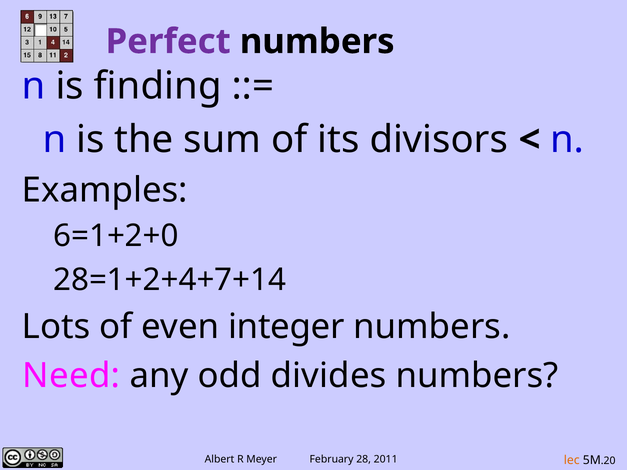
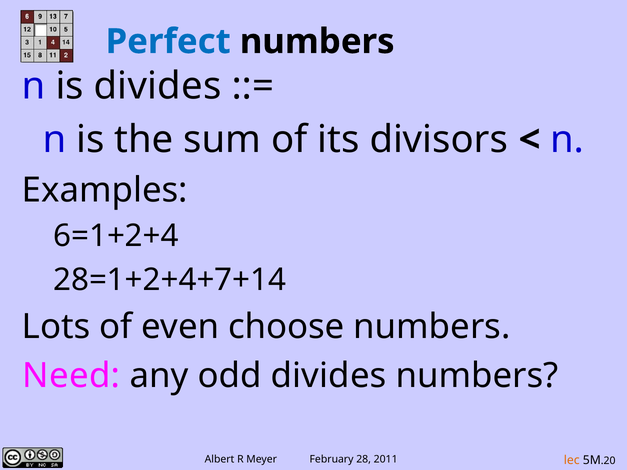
Perfect colour: purple -> blue
is finding: finding -> divides
6=1+2+0: 6=1+2+0 -> 6=1+2+4
integer: integer -> choose
